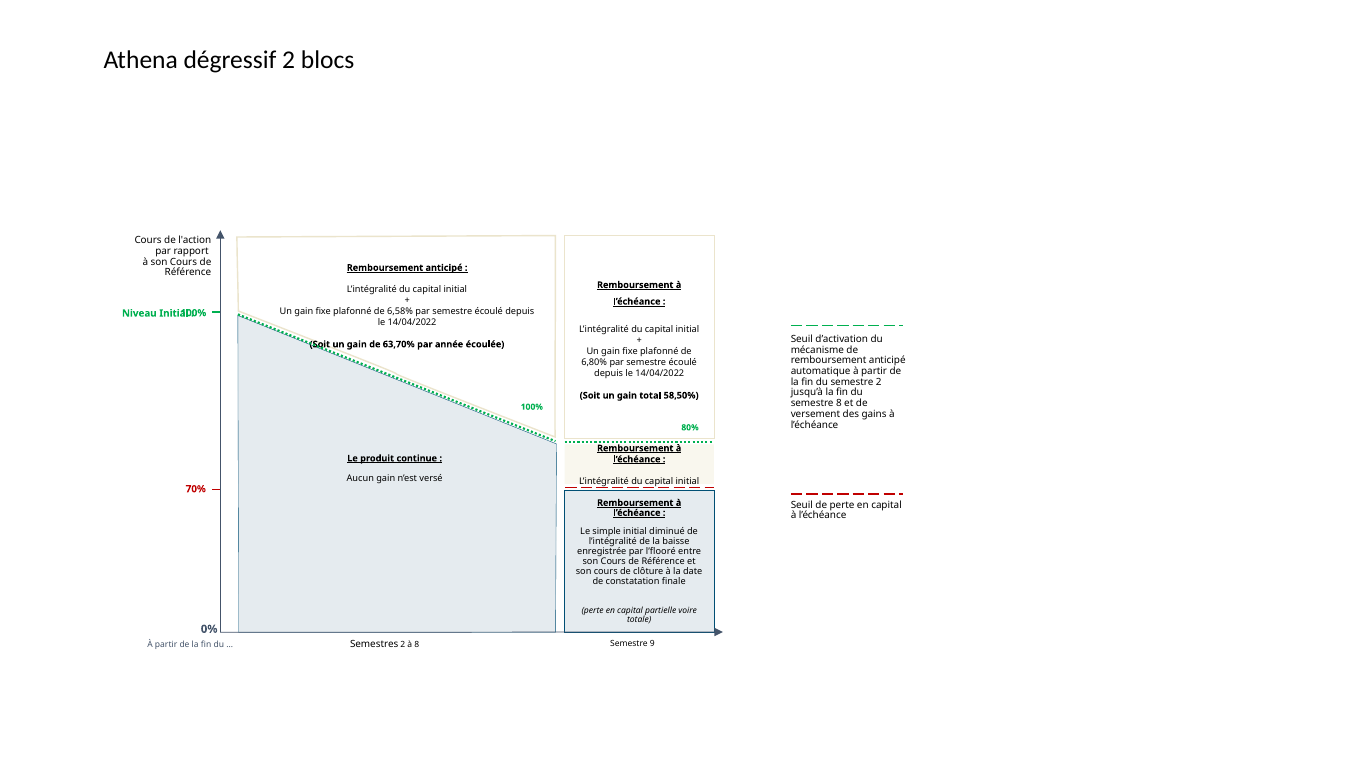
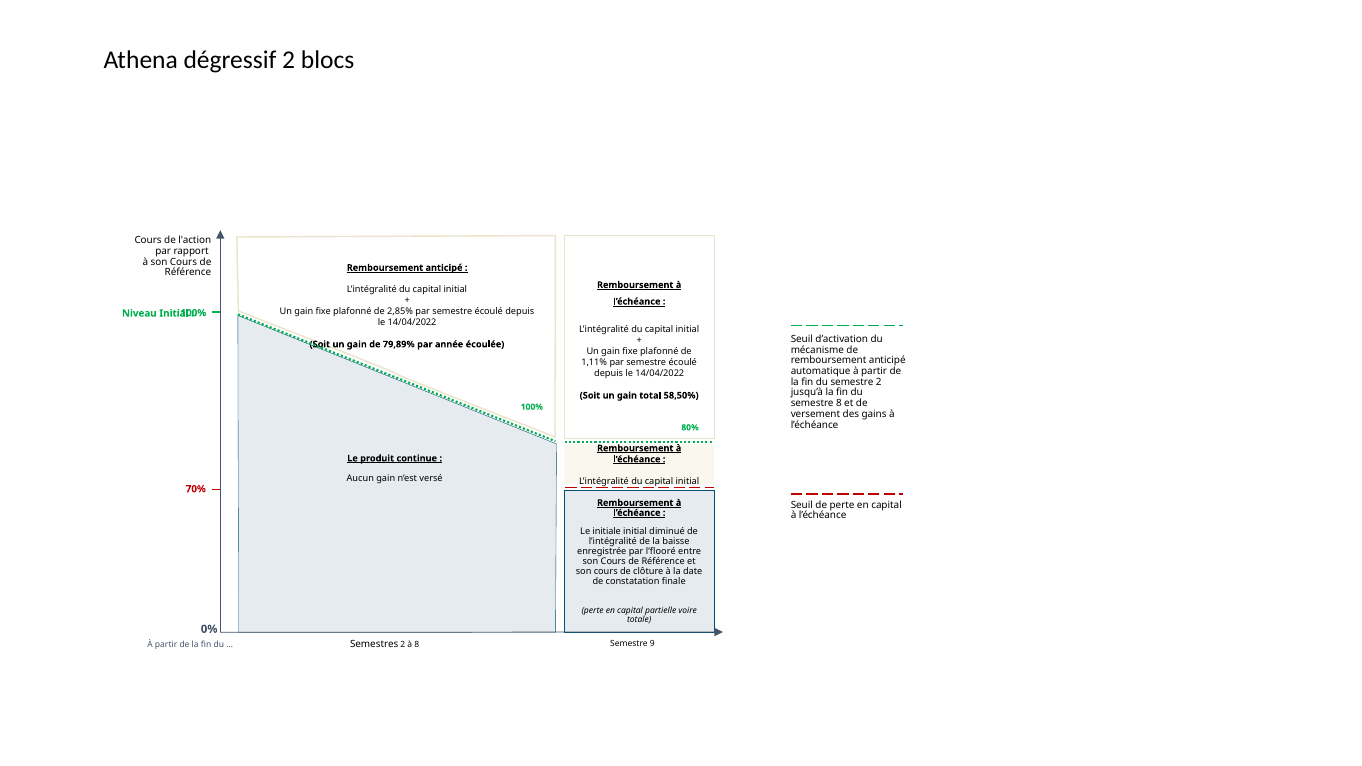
6,58%: 6,58% -> 2,85%
63,70%: 63,70% -> 79,89%
6,80%: 6,80% -> 1,11%
simple: simple -> initiale
